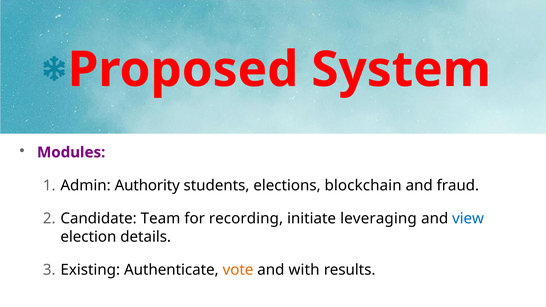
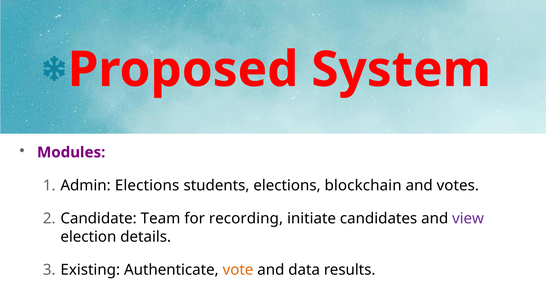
Admin Authority: Authority -> Elections
fraud: fraud -> votes
leveraging: leveraging -> candidates
view colour: blue -> purple
with: with -> data
